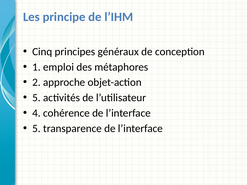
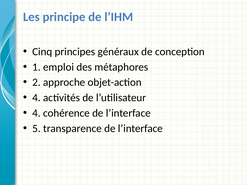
5 at (36, 98): 5 -> 4
